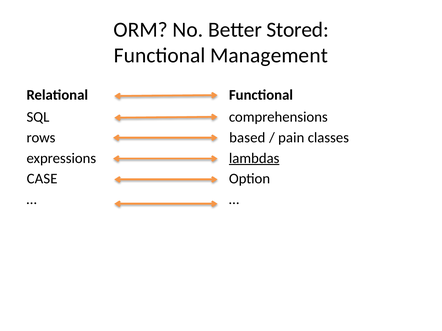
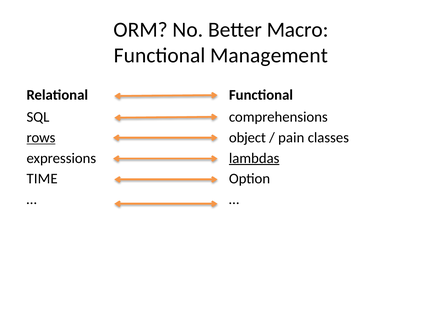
Stored: Stored -> Macro
rows underline: none -> present
based: based -> object
CASE: CASE -> TIME
